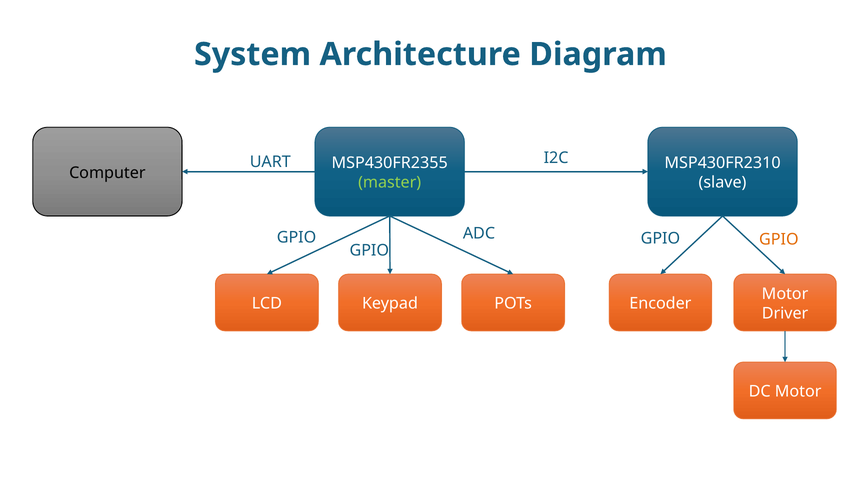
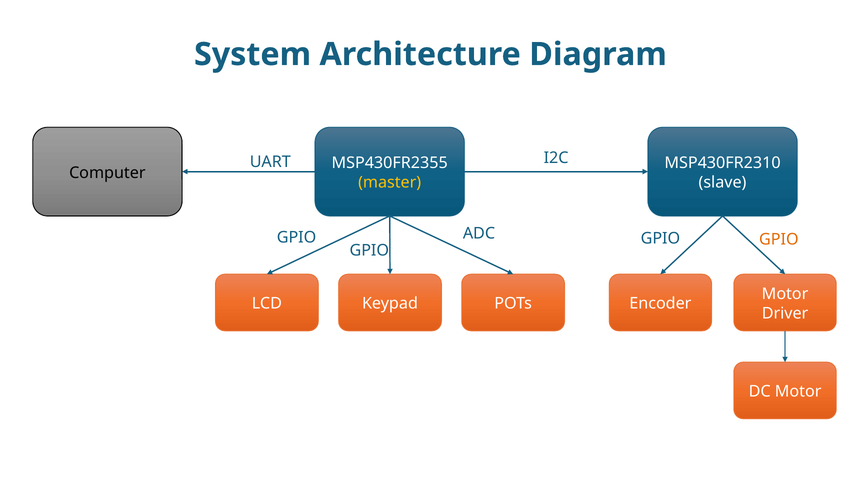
master colour: light green -> yellow
